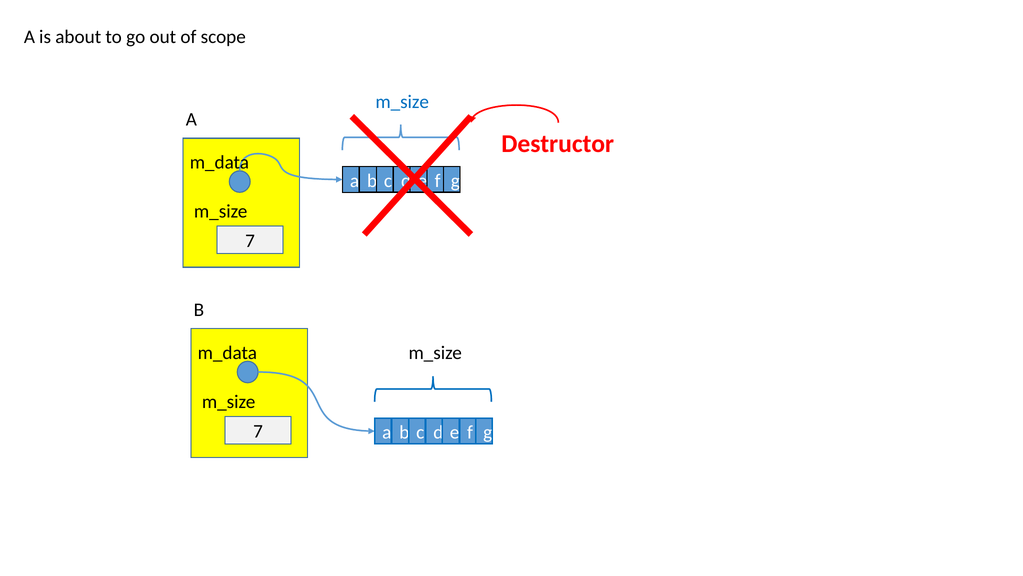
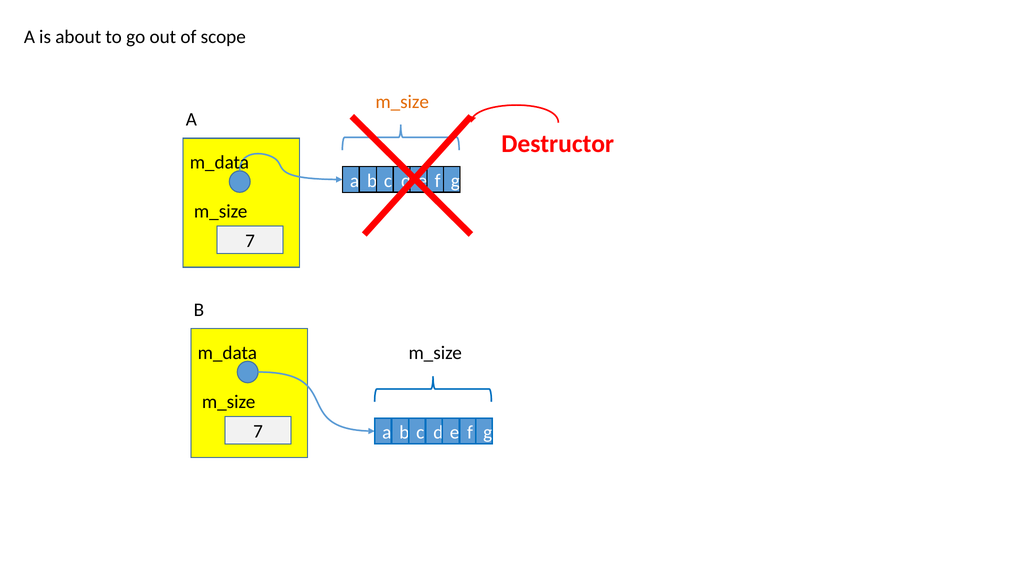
m_size at (402, 102) colour: blue -> orange
